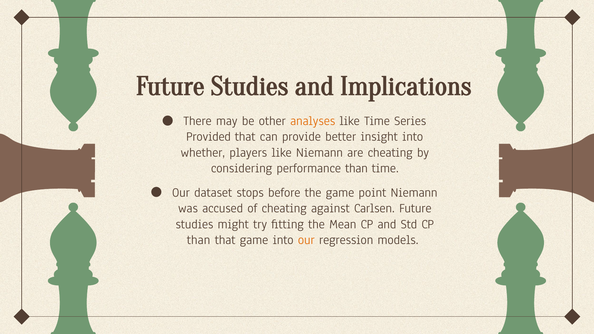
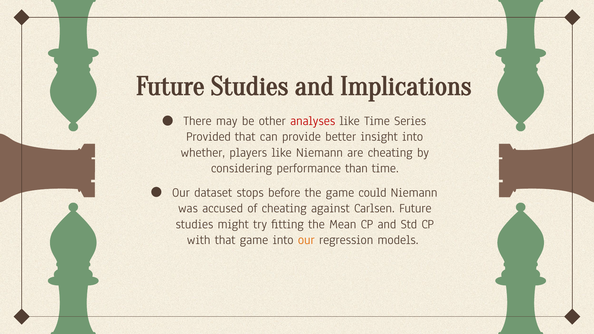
analyses colour: orange -> red
point: point -> could
than at (199, 240): than -> with
